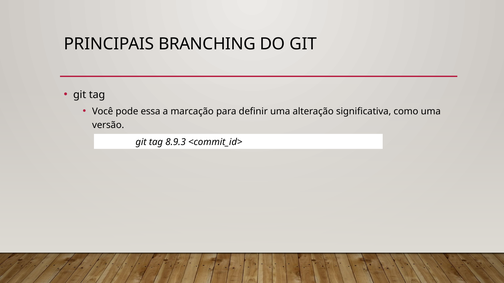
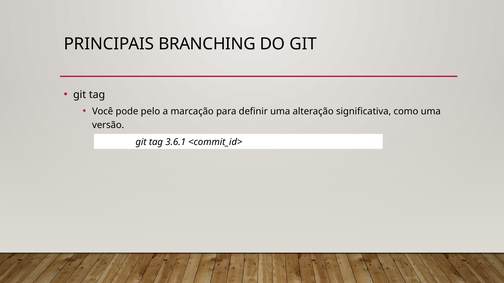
essa: essa -> pelo
8.9.3: 8.9.3 -> 3.6.1
